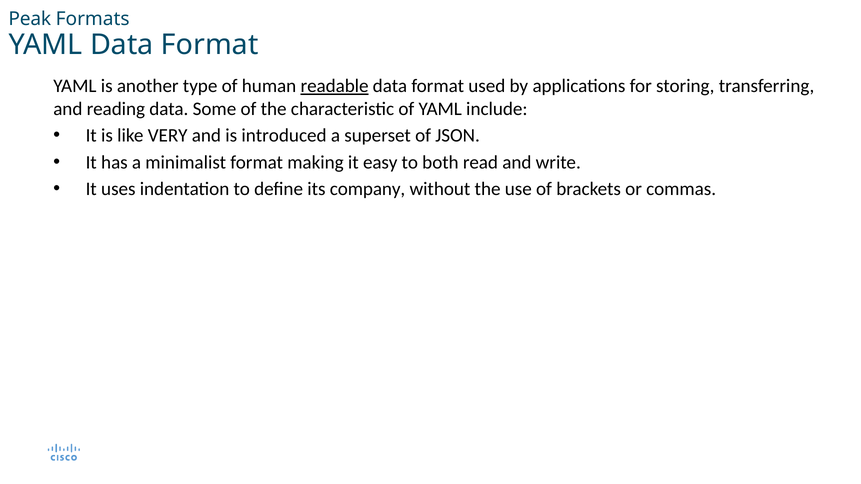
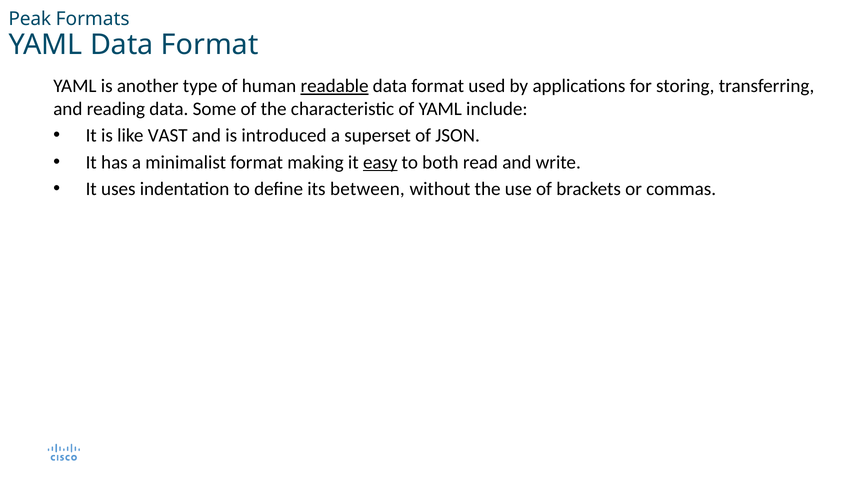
VERY: VERY -> VAST
easy underline: none -> present
company: company -> between
